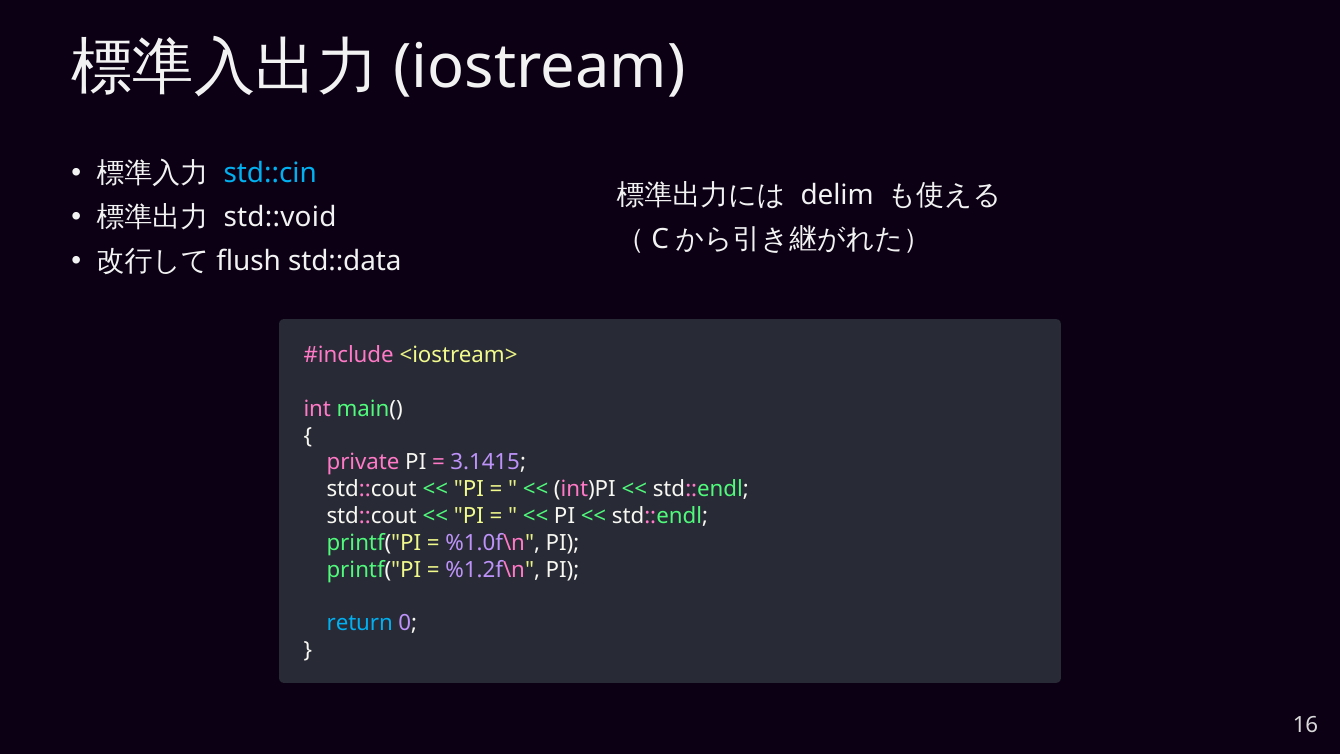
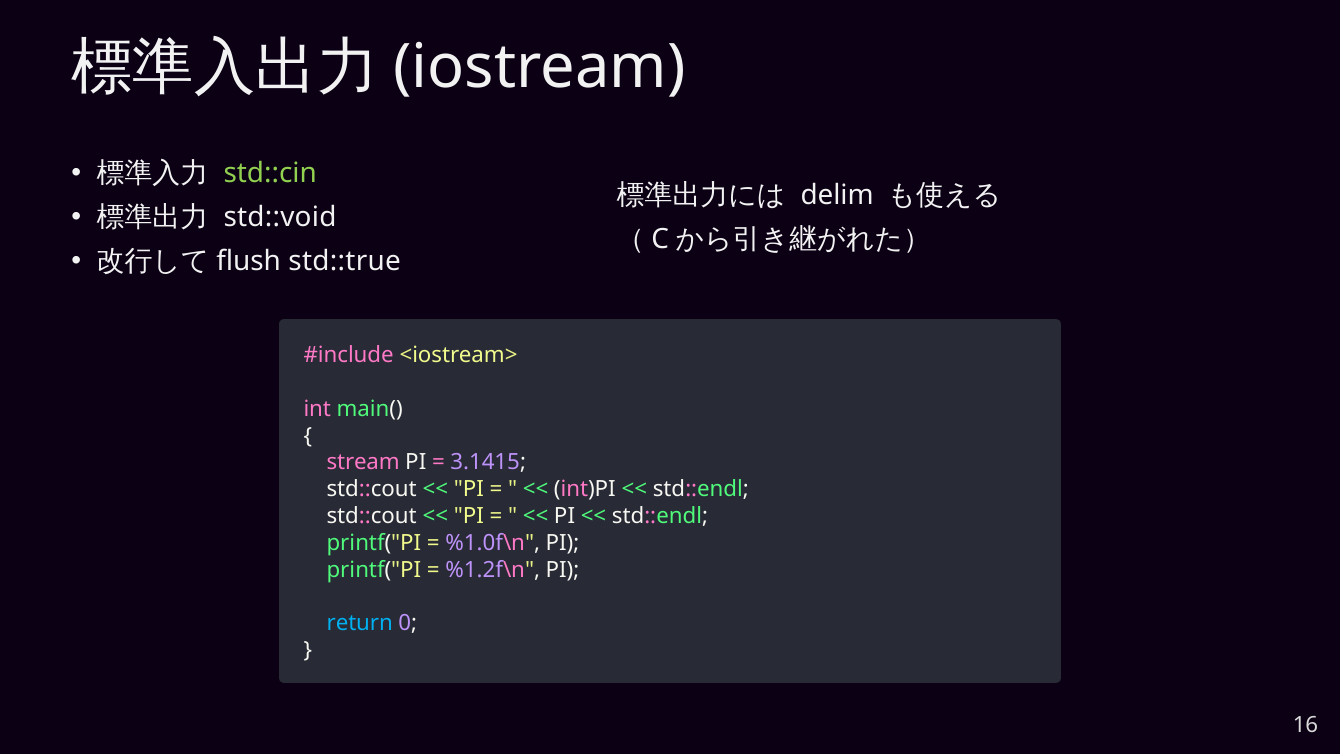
std::cin colour: light blue -> light green
std::data: std::data -> std::true
private: private -> stream
